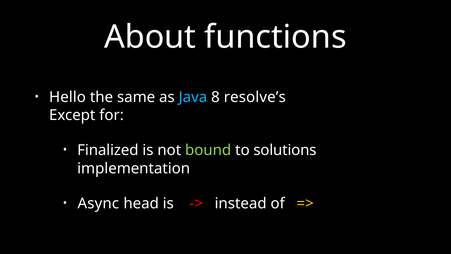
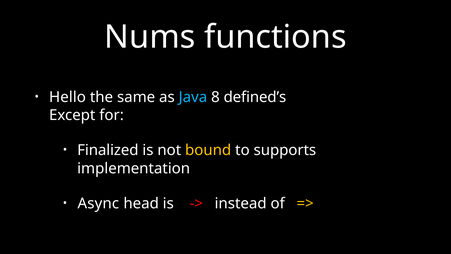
About: About -> Nums
resolve’s: resolve’s -> defined’s
bound colour: light green -> yellow
solutions: solutions -> supports
